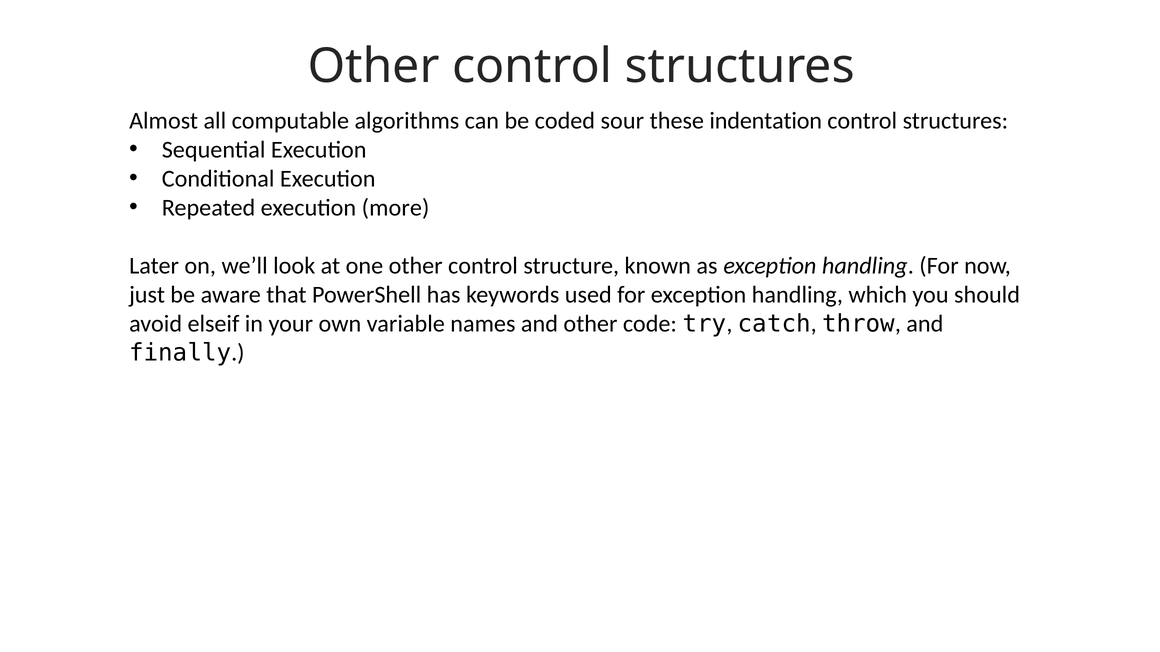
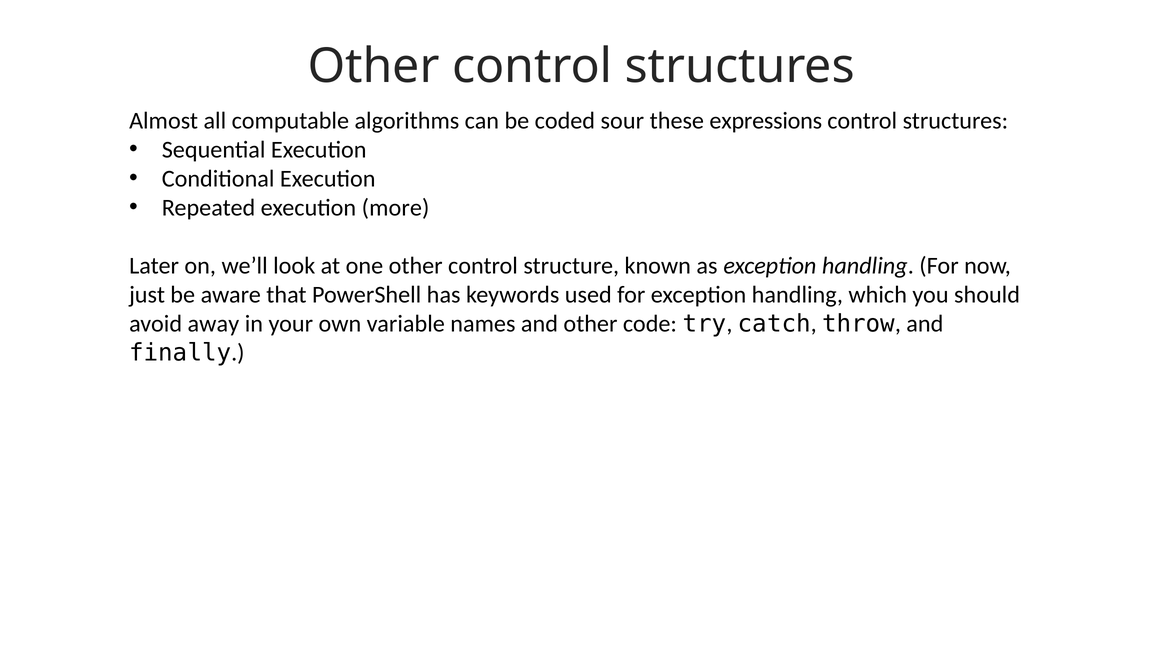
indentation: indentation -> expressions
elseif: elseif -> away
